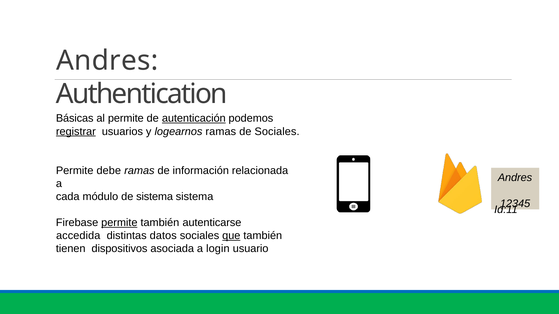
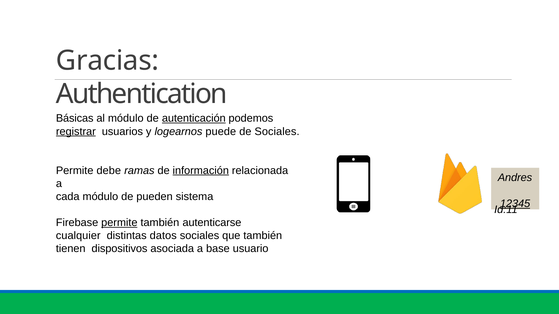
Andres at (107, 61): Andres -> Gracias
al permite: permite -> módulo
logearnos ramas: ramas -> puede
información underline: none -> present
de sistema: sistema -> pueden
12345 underline: none -> present
accedida: accedida -> cualquier
que underline: present -> none
login: login -> base
